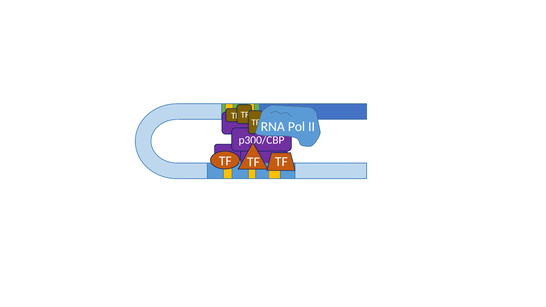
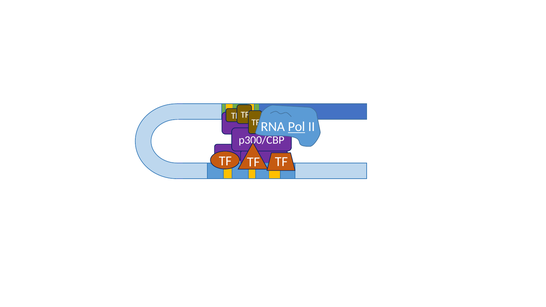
Pol underline: none -> present
